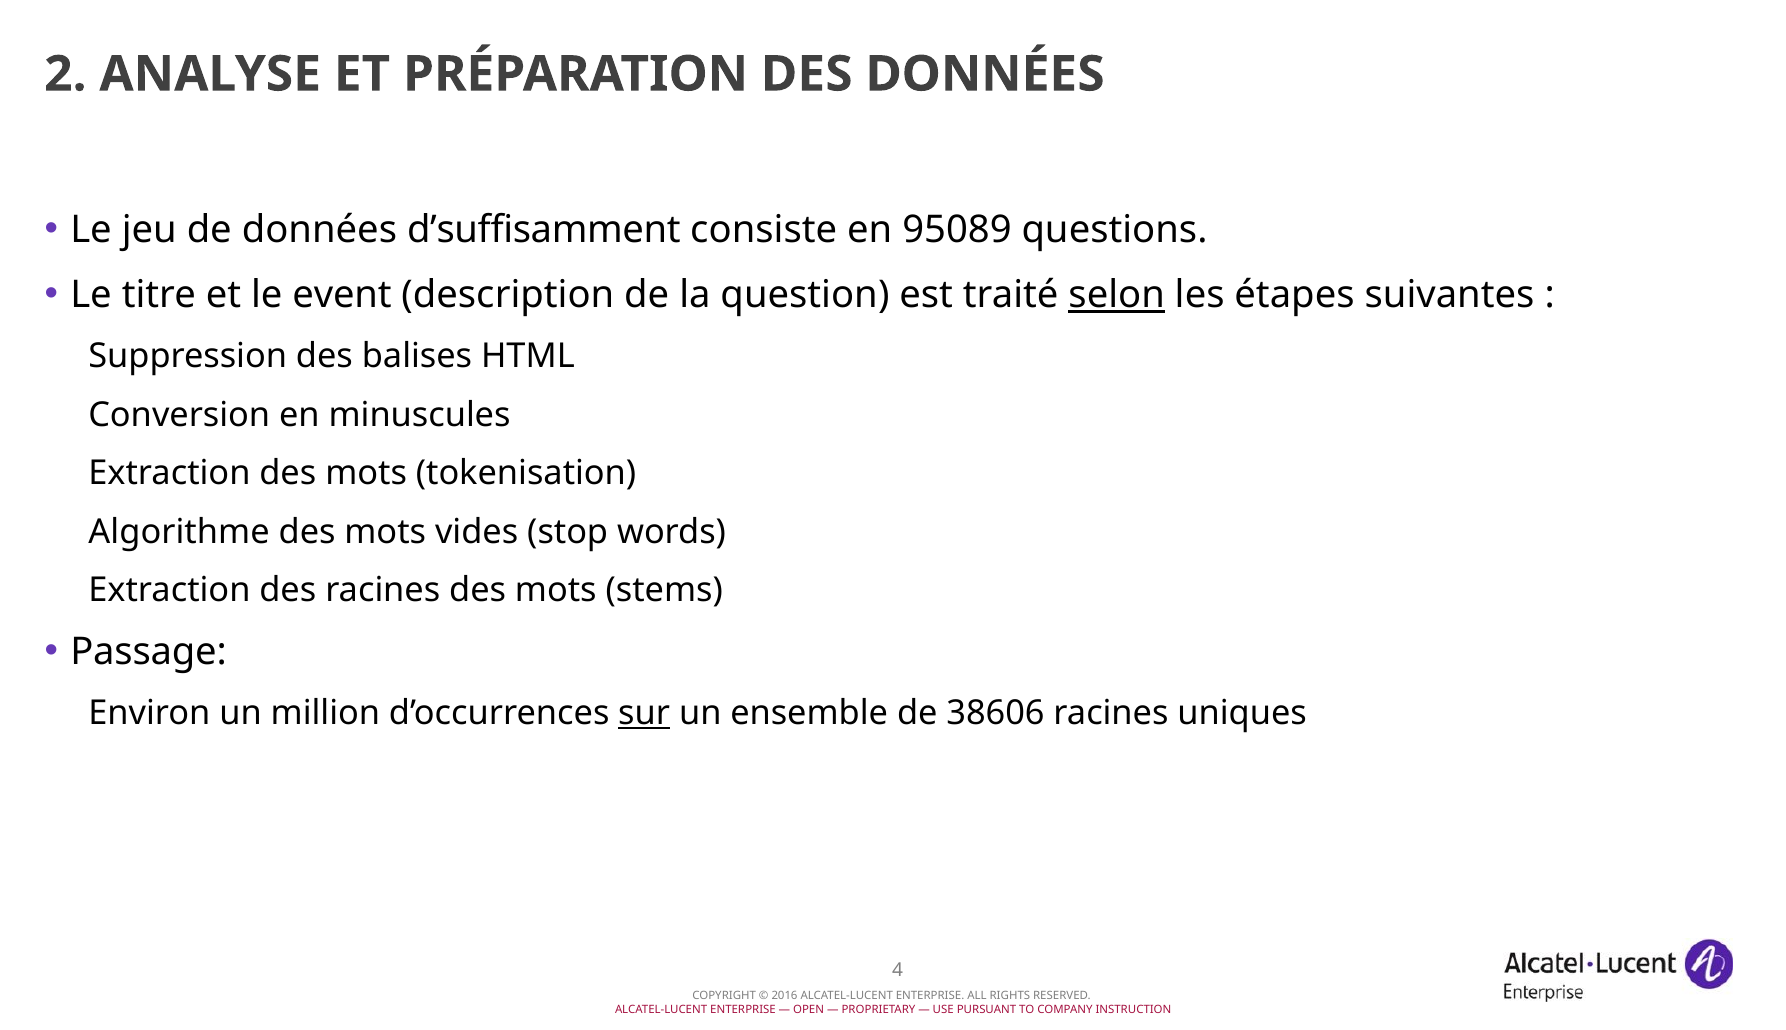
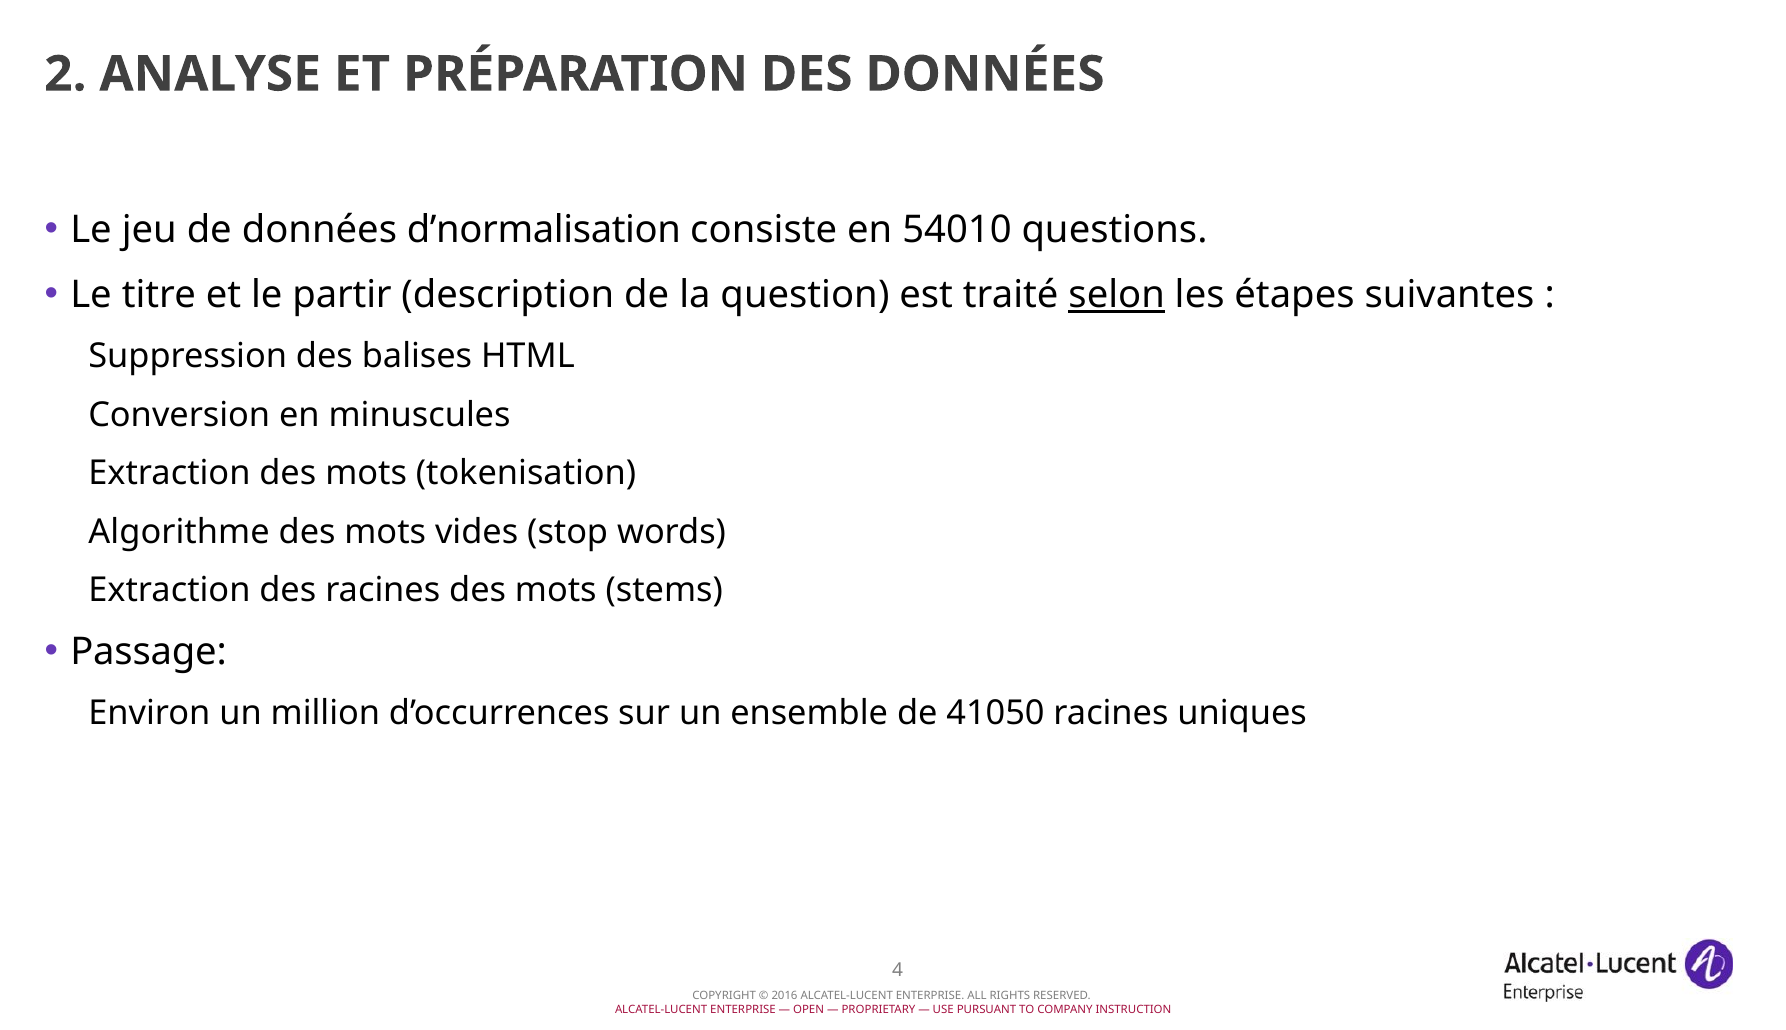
d’suffisamment: d’suffisamment -> d’normalisation
95089: 95089 -> 54010
event: event -> partir
sur underline: present -> none
38606: 38606 -> 41050
